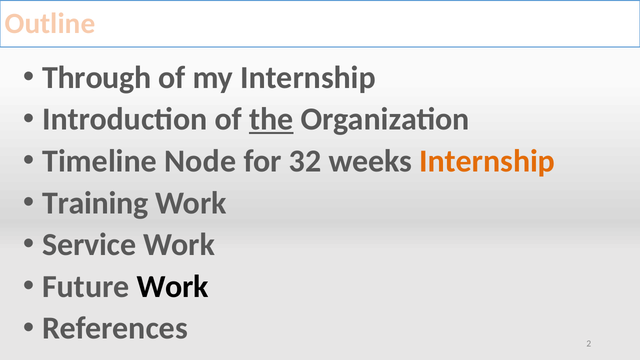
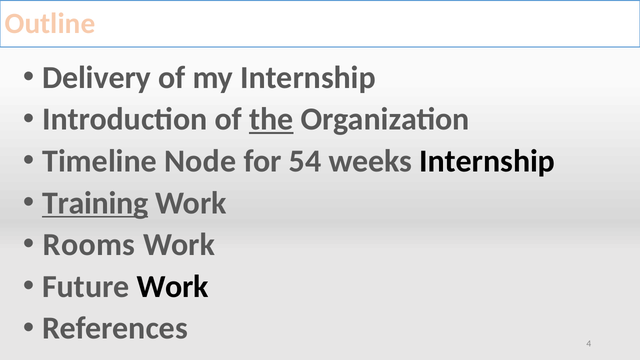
Through: Through -> Delivery
32: 32 -> 54
Internship at (487, 161) colour: orange -> black
Training underline: none -> present
Service: Service -> Rooms
2: 2 -> 4
